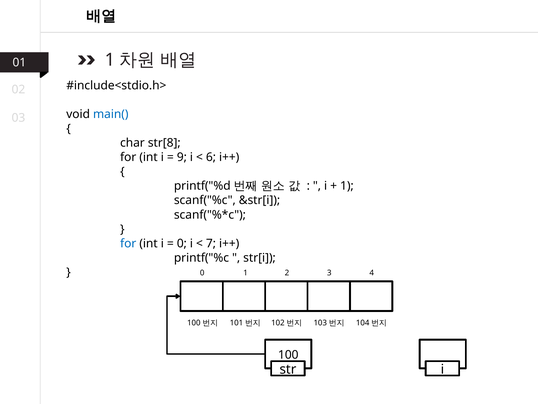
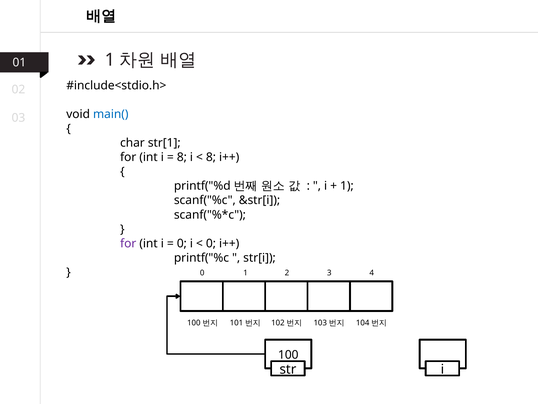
str[8: str[8 -> str[1
9 at (182, 157): 9 -> 8
6 at (211, 157): 6 -> 8
for at (128, 243) colour: blue -> purple
7 at (211, 243): 7 -> 0
